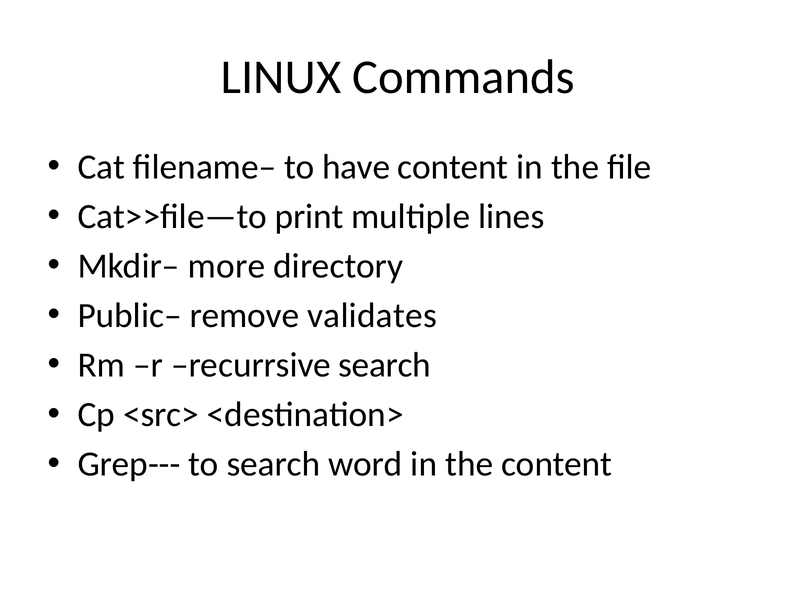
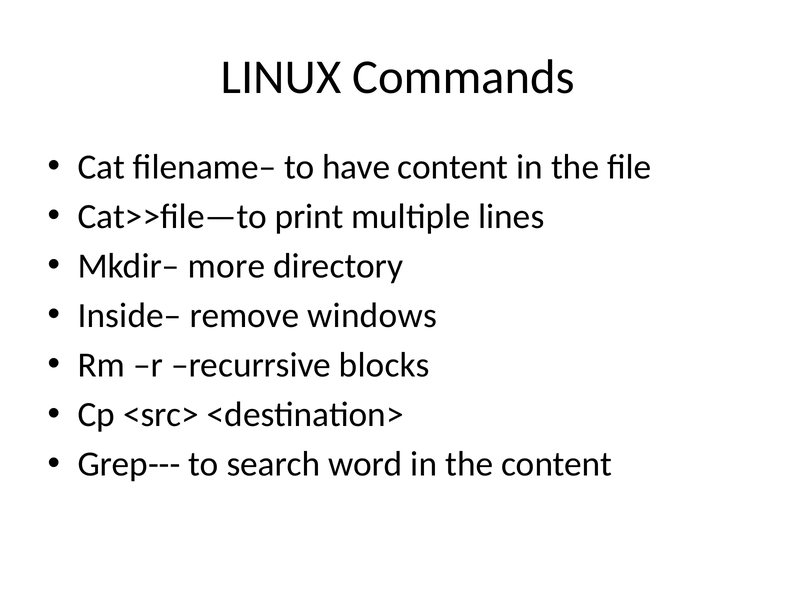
Public–: Public– -> Inside–
validates: validates -> windows
recurrsive search: search -> blocks
